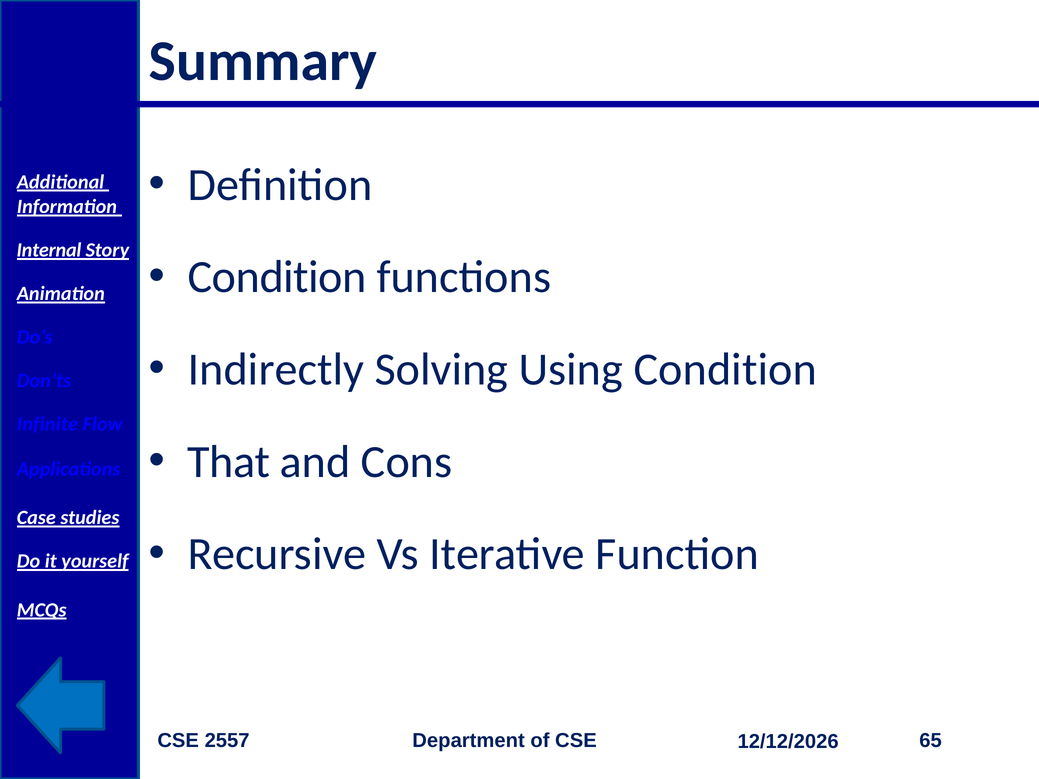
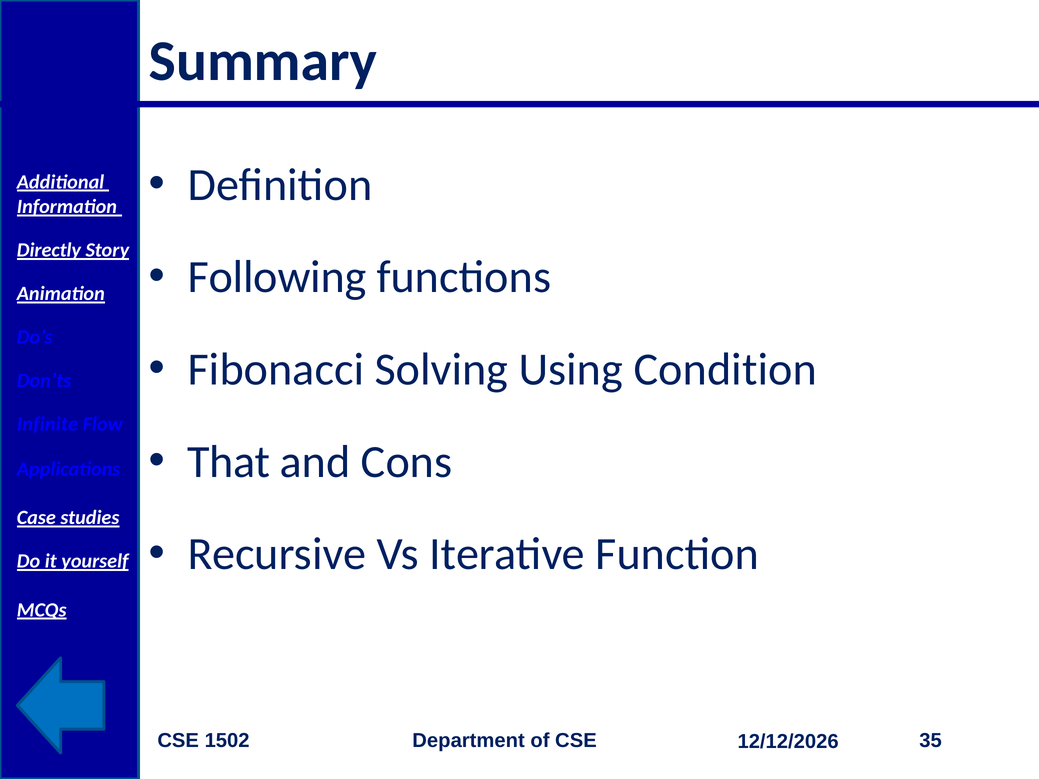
Internal: Internal -> Directly
Condition at (277, 277): Condition -> Following
Indirectly: Indirectly -> Fibonacci
2557: 2557 -> 1502
65: 65 -> 35
